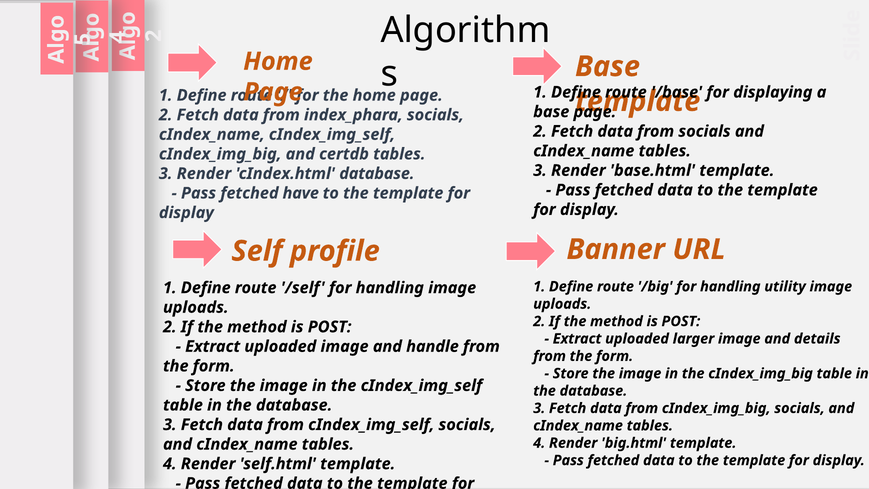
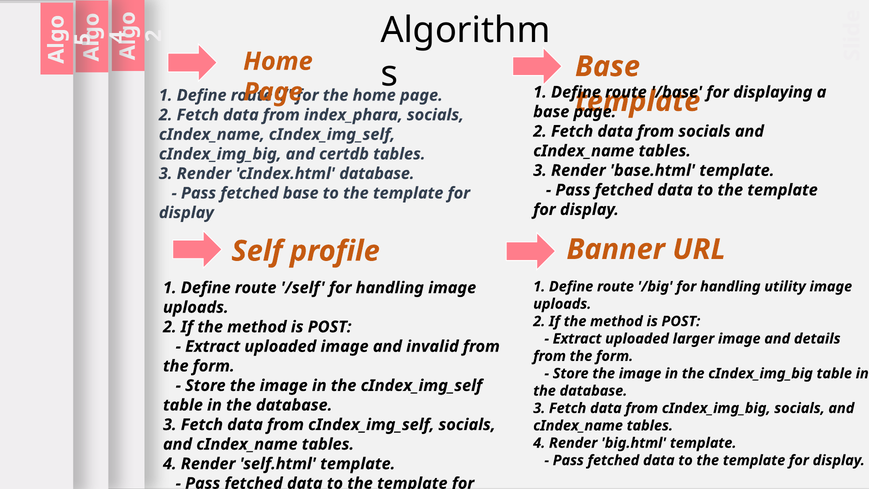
fetched have: have -> base
handle: handle -> invalid
